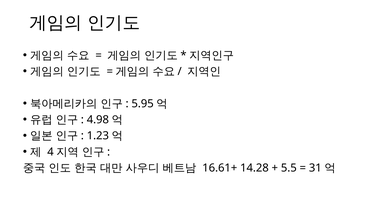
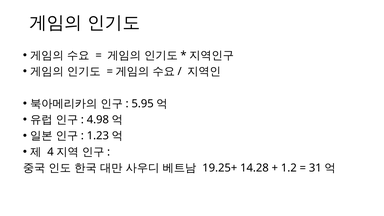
16.61+: 16.61+ -> 19.25+
5.5: 5.5 -> 1.2
